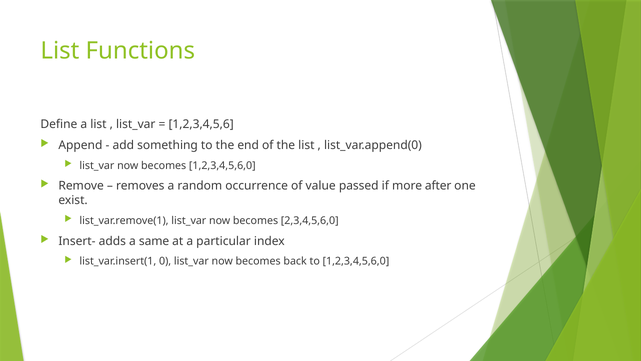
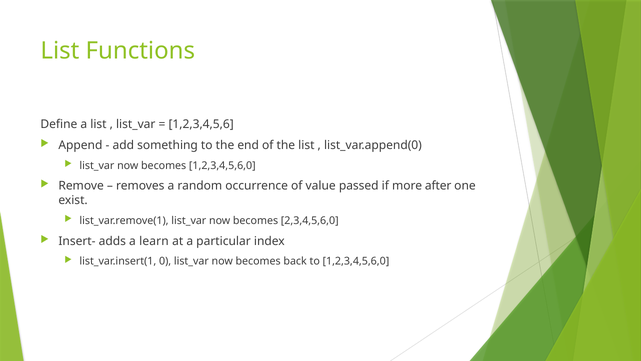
same: same -> learn
